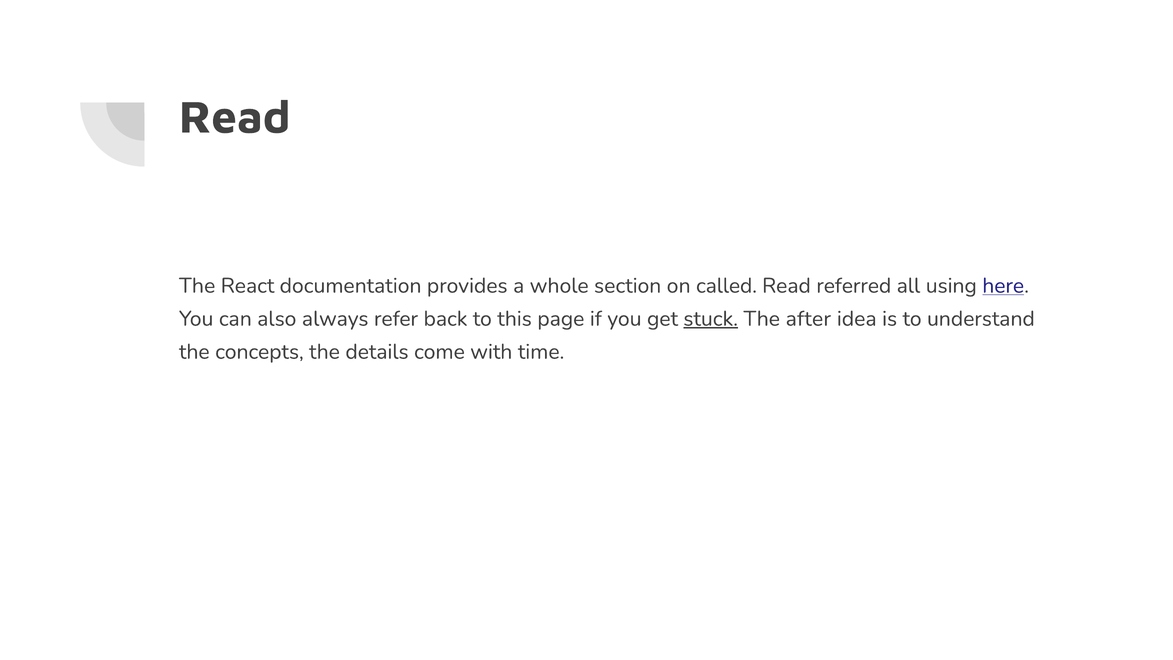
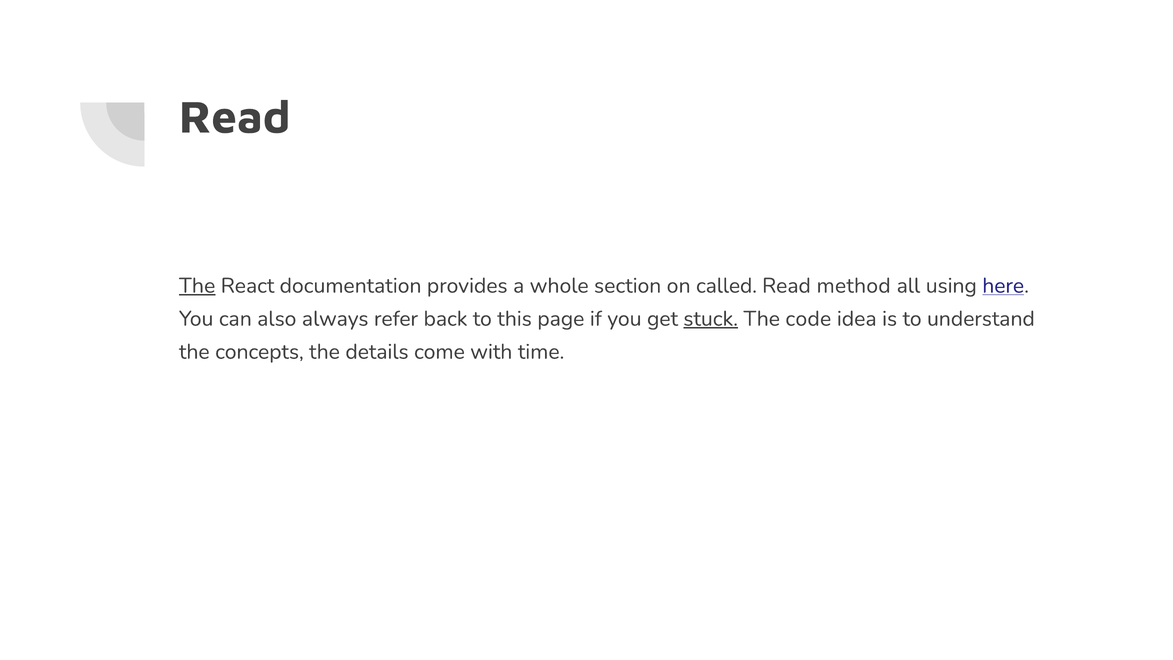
The at (197, 286) underline: none -> present
referred: referred -> method
after: after -> code
